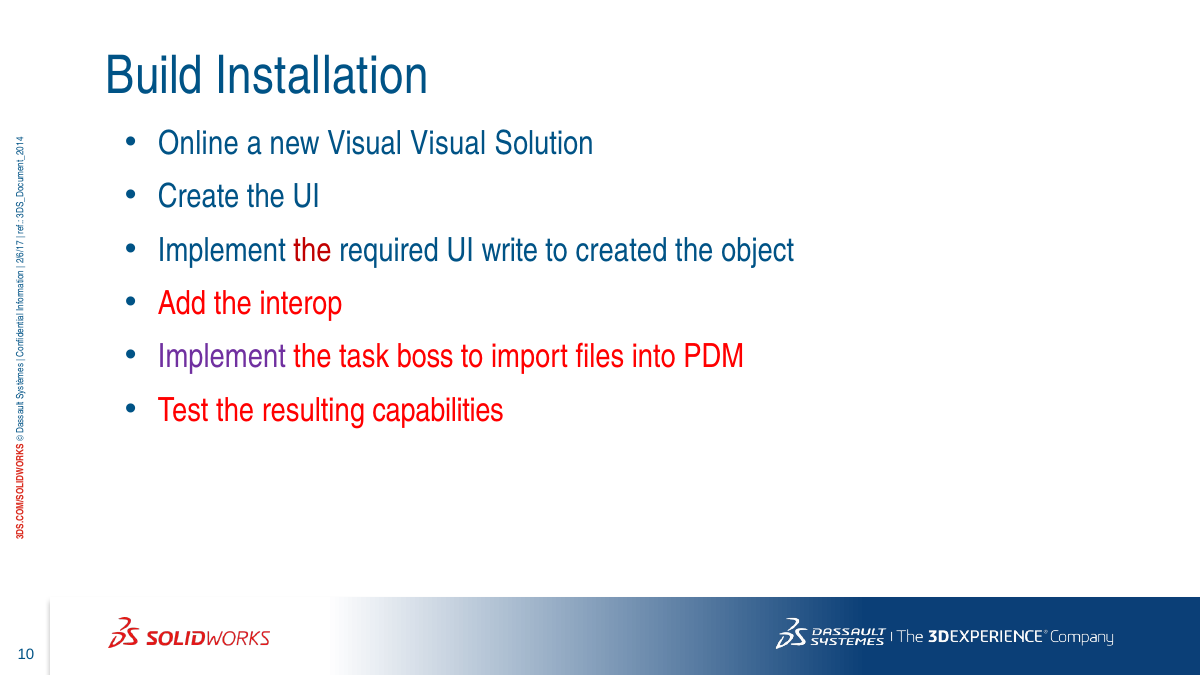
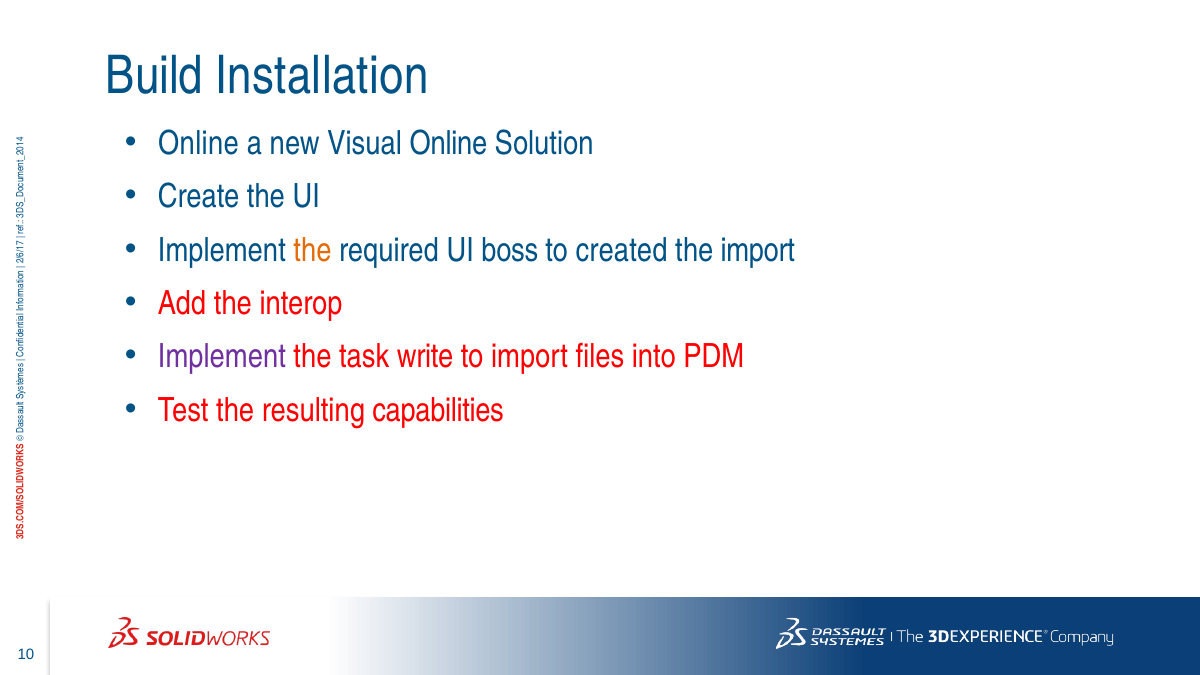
Visual Visual: Visual -> Online
the at (313, 250) colour: red -> orange
write: write -> boss
the object: object -> import
boss: boss -> write
